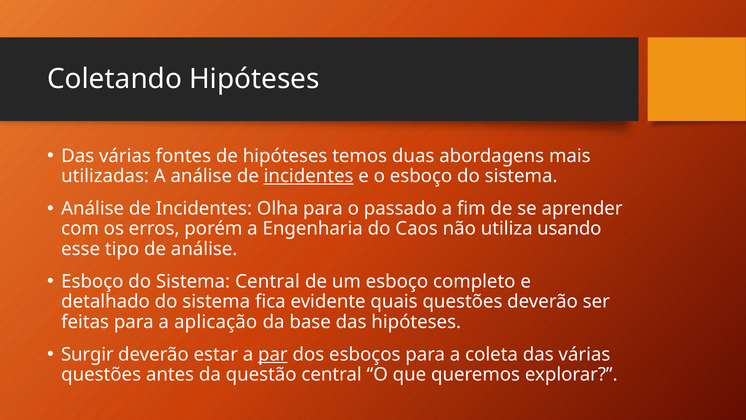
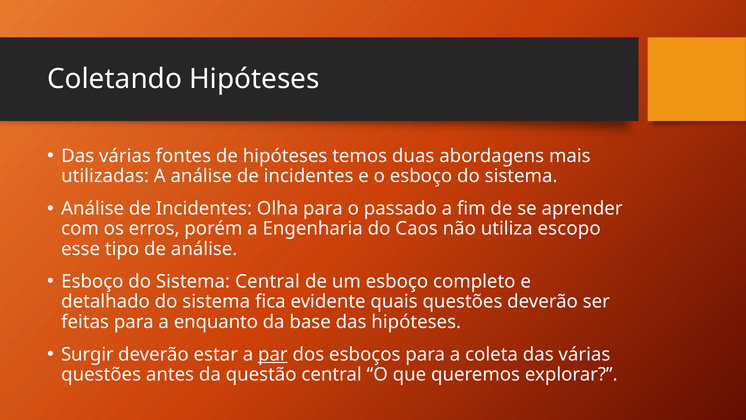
incidentes at (309, 176) underline: present -> none
usando: usando -> escopo
aplicação: aplicação -> enquanto
